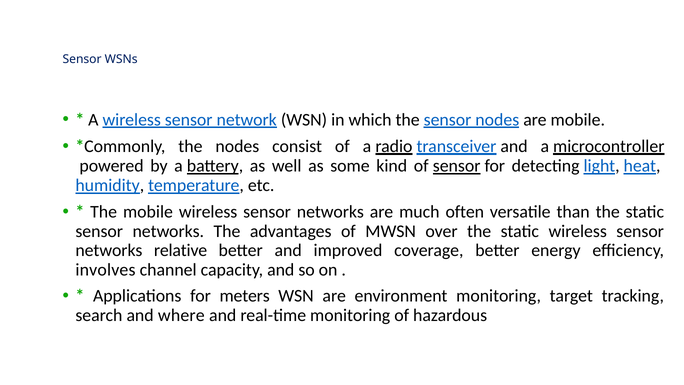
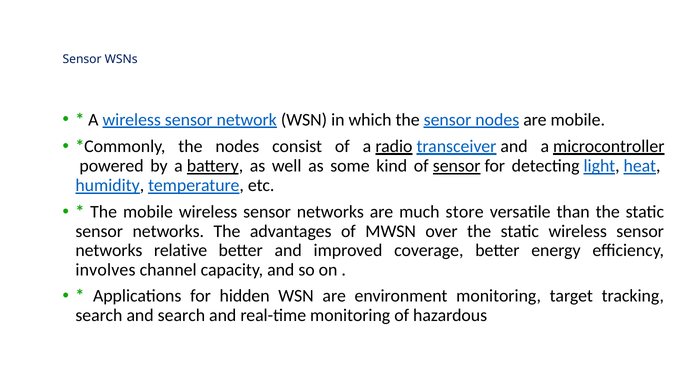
often: often -> store
meters: meters -> hidden
and where: where -> search
